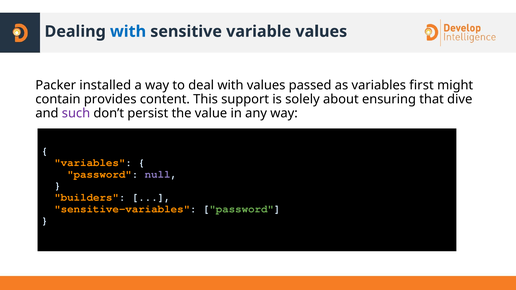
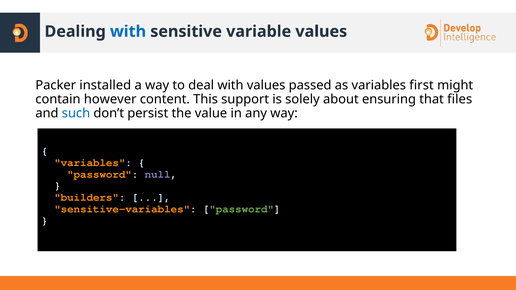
provides: provides -> however
dive: dive -> files
such colour: purple -> blue
